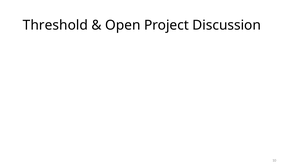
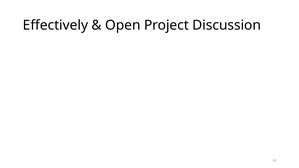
Threshold: Threshold -> Effectively
